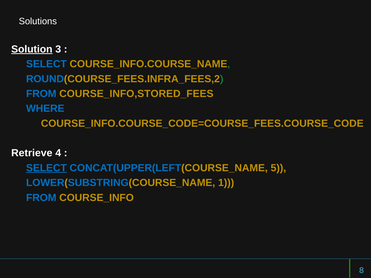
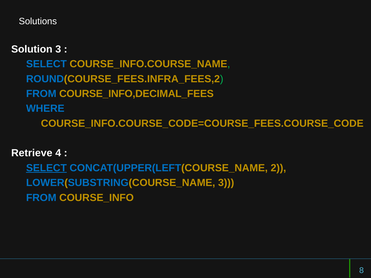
Solution underline: present -> none
COURSE_INFO,STORED_FEES: COURSE_INFO,STORED_FEES -> COURSE_INFO,DECIMAL_FEES
5: 5 -> 2
LOWER(SUBSTRING(COURSE_NAME 1: 1 -> 3
